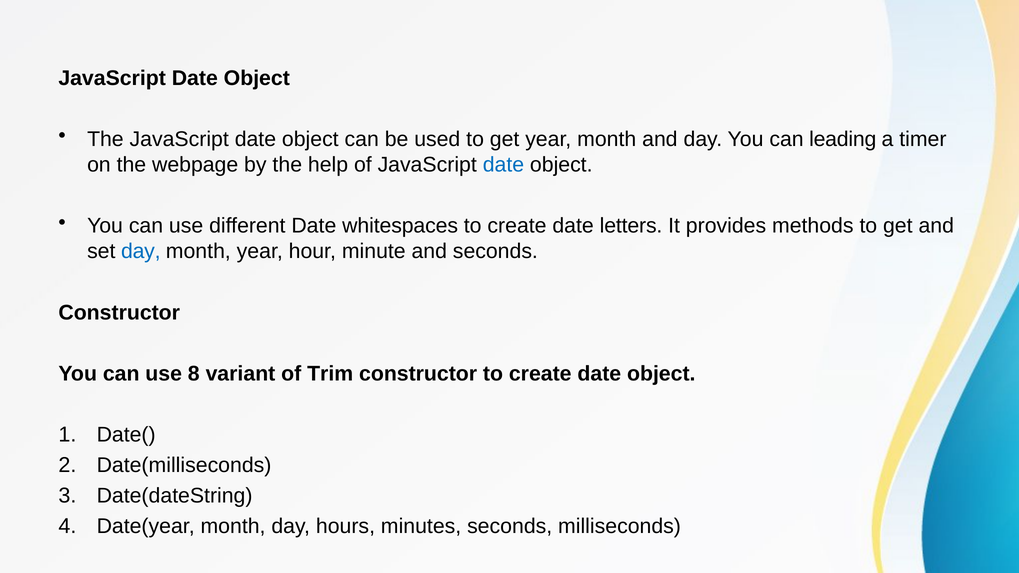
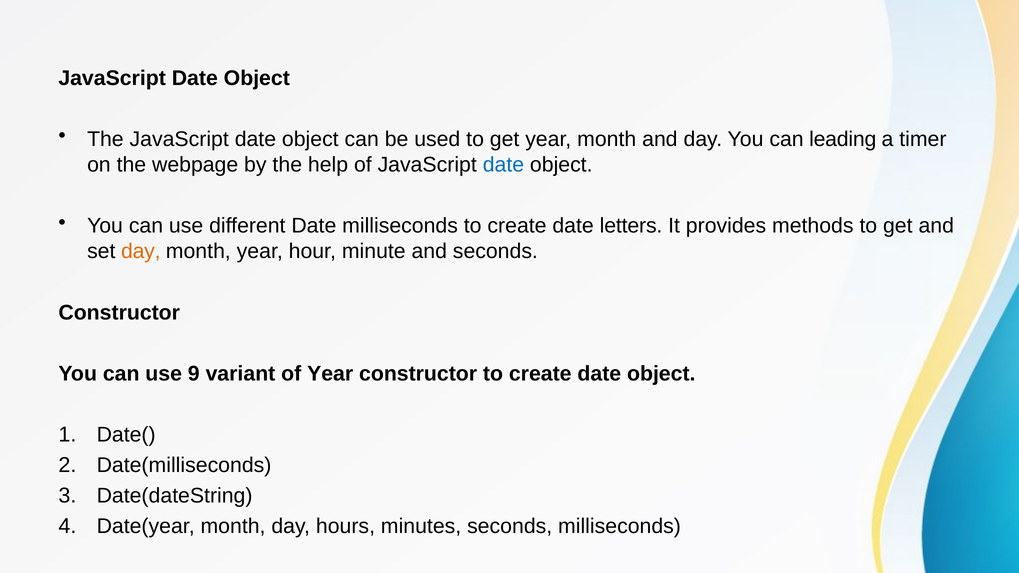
Date whitespaces: whitespaces -> milliseconds
day at (141, 251) colour: blue -> orange
8: 8 -> 9
of Trim: Trim -> Year
